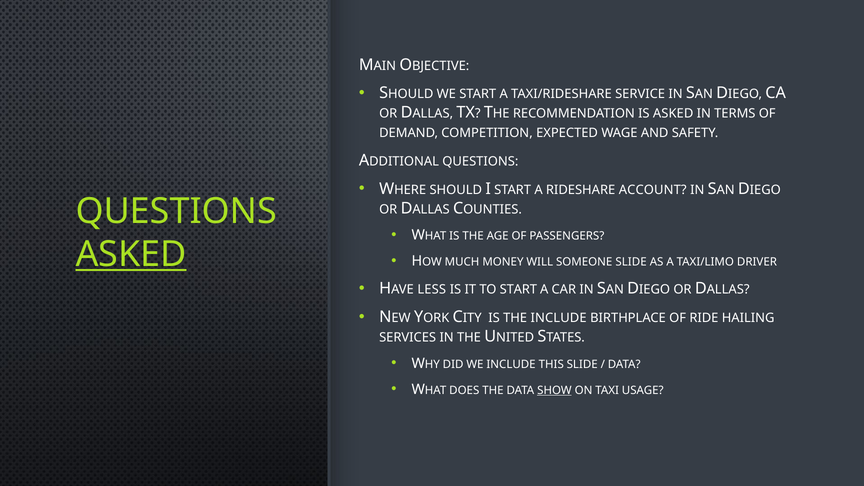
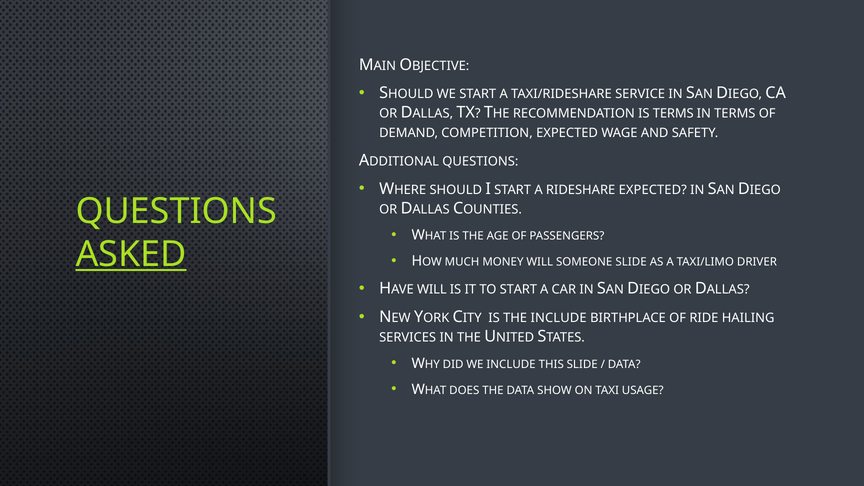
IS ASKED: ASKED -> TERMS
RIDESHARE ACCOUNT: ACCOUNT -> EXPECTED
LESS at (432, 290): LESS -> WILL
SHOW underline: present -> none
